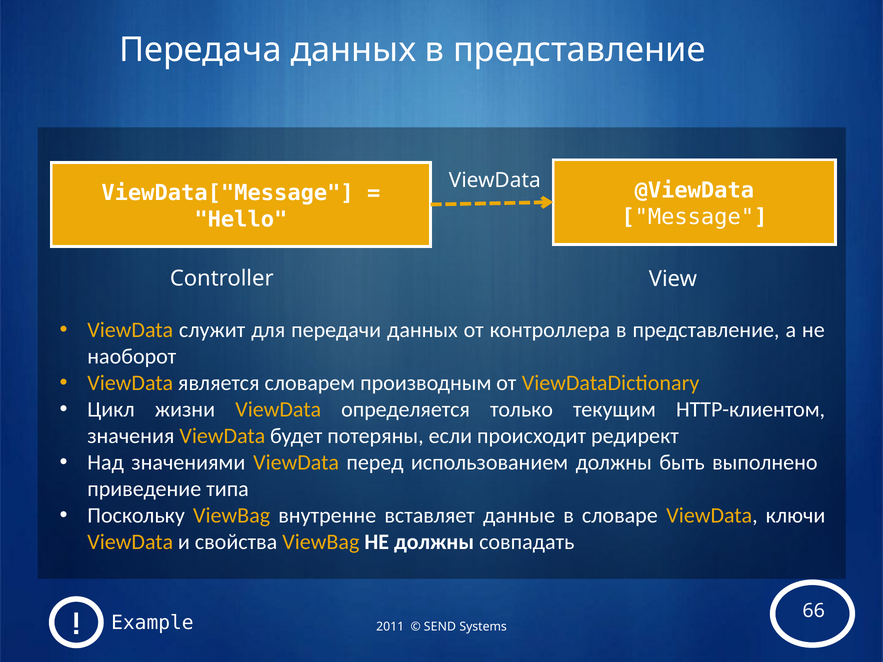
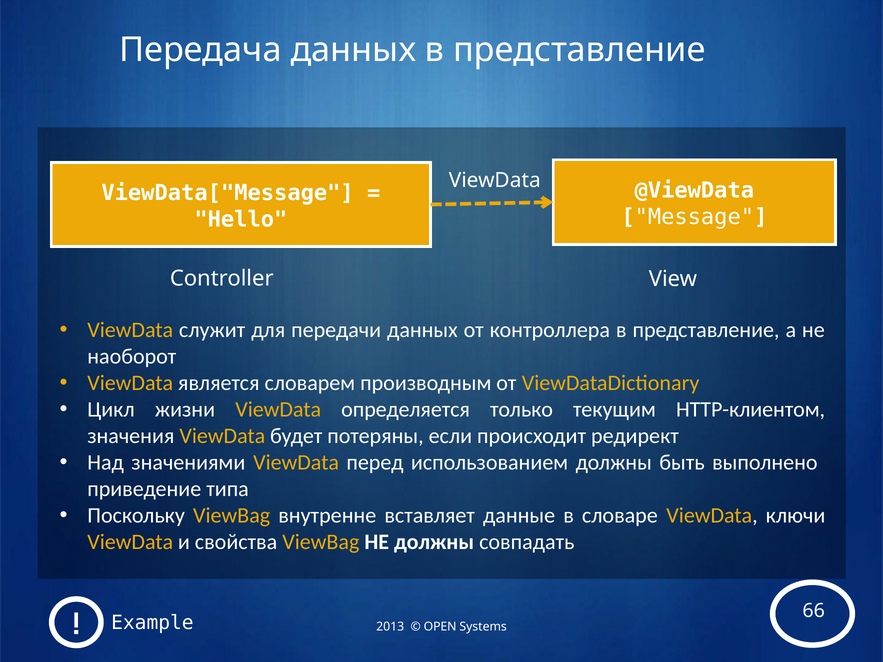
2011: 2011 -> 2013
SEND: SEND -> OPEN
